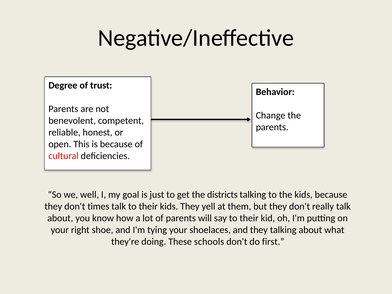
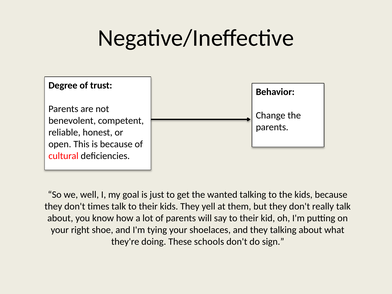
districts: districts -> wanted
first: first -> sign
